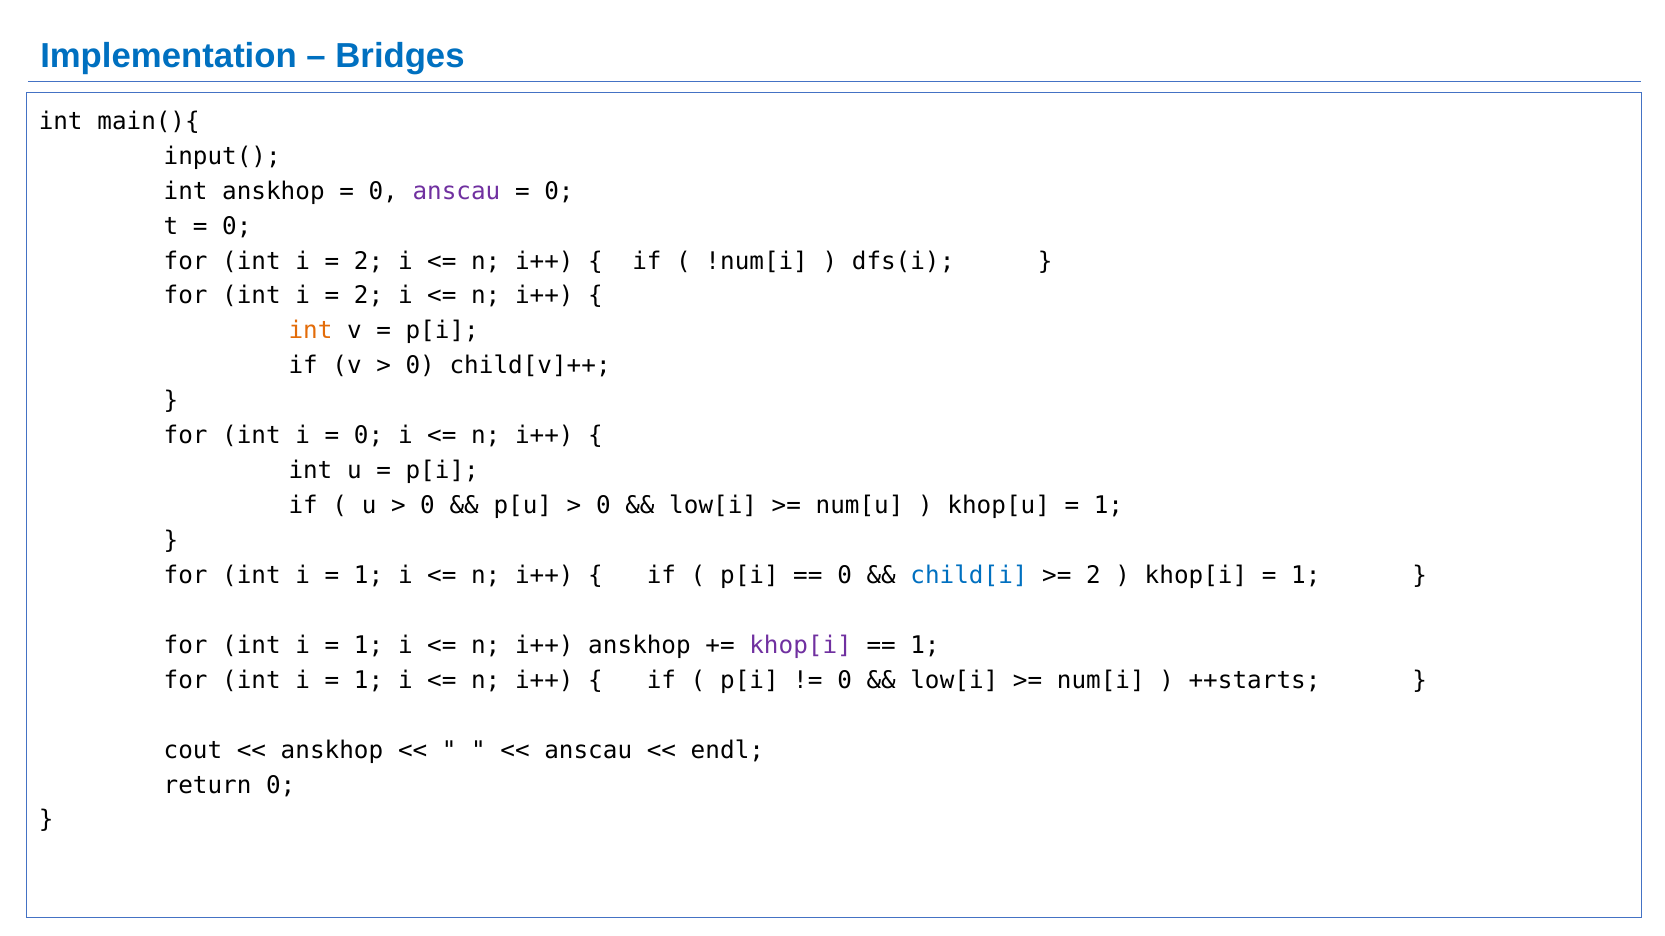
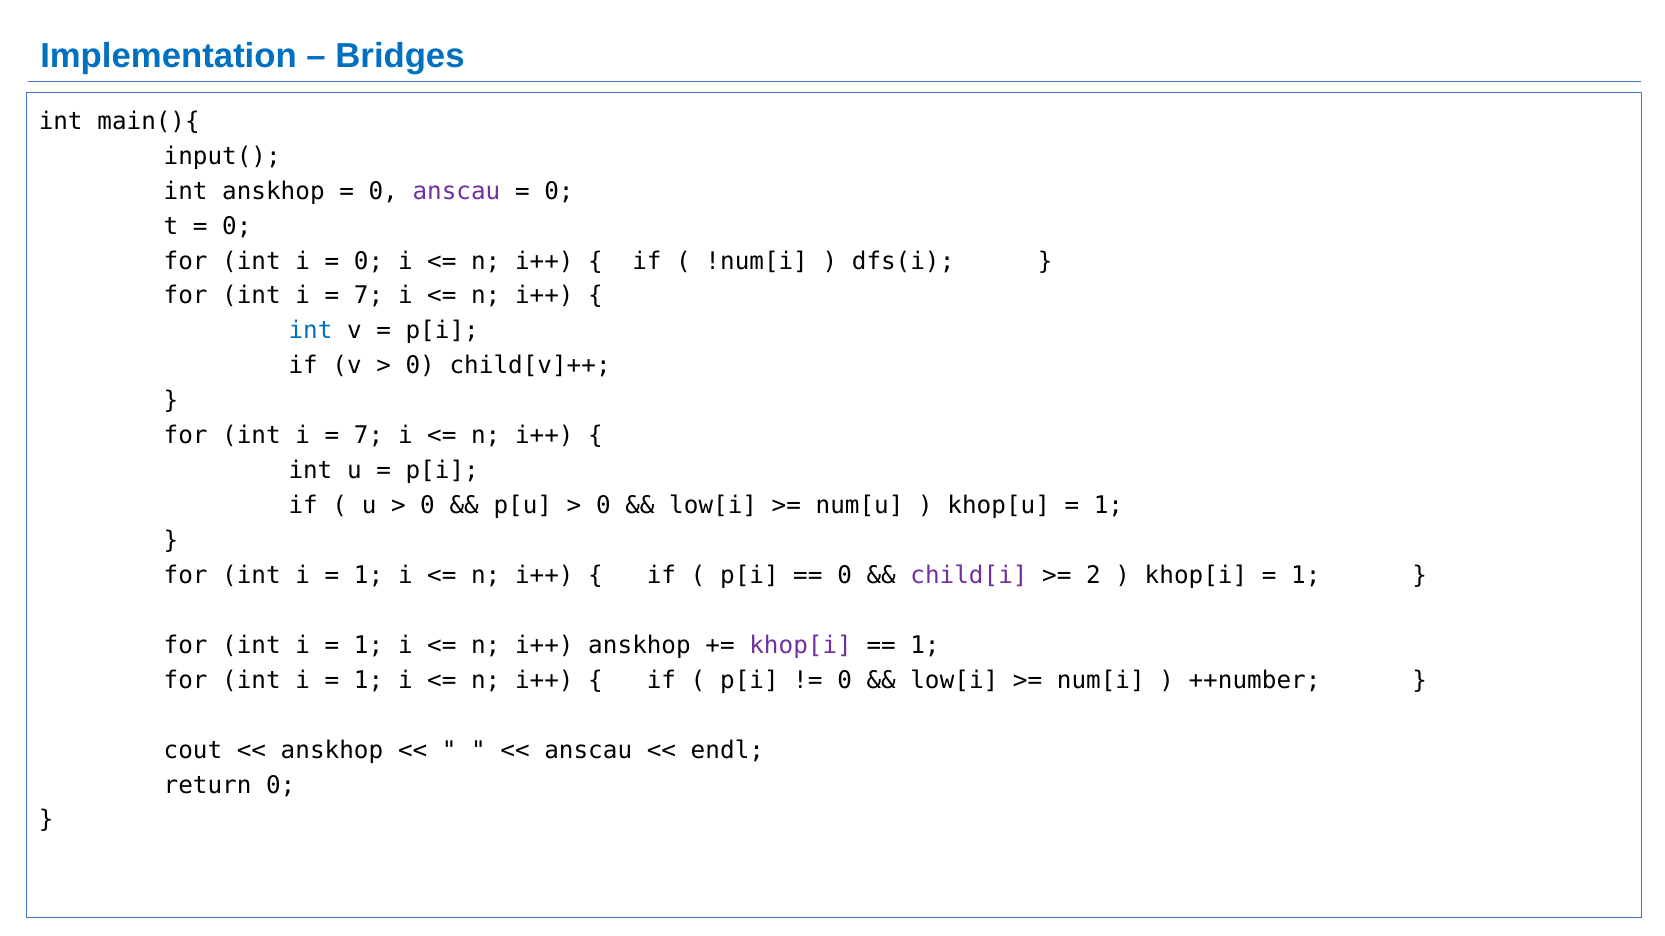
2 at (369, 261): 2 -> 0
2 at (369, 296): 2 -> 7
int at (310, 331) colour: orange -> blue
0 at (369, 436): 0 -> 7
child[i colour: blue -> purple
++starts: ++starts -> ++number
